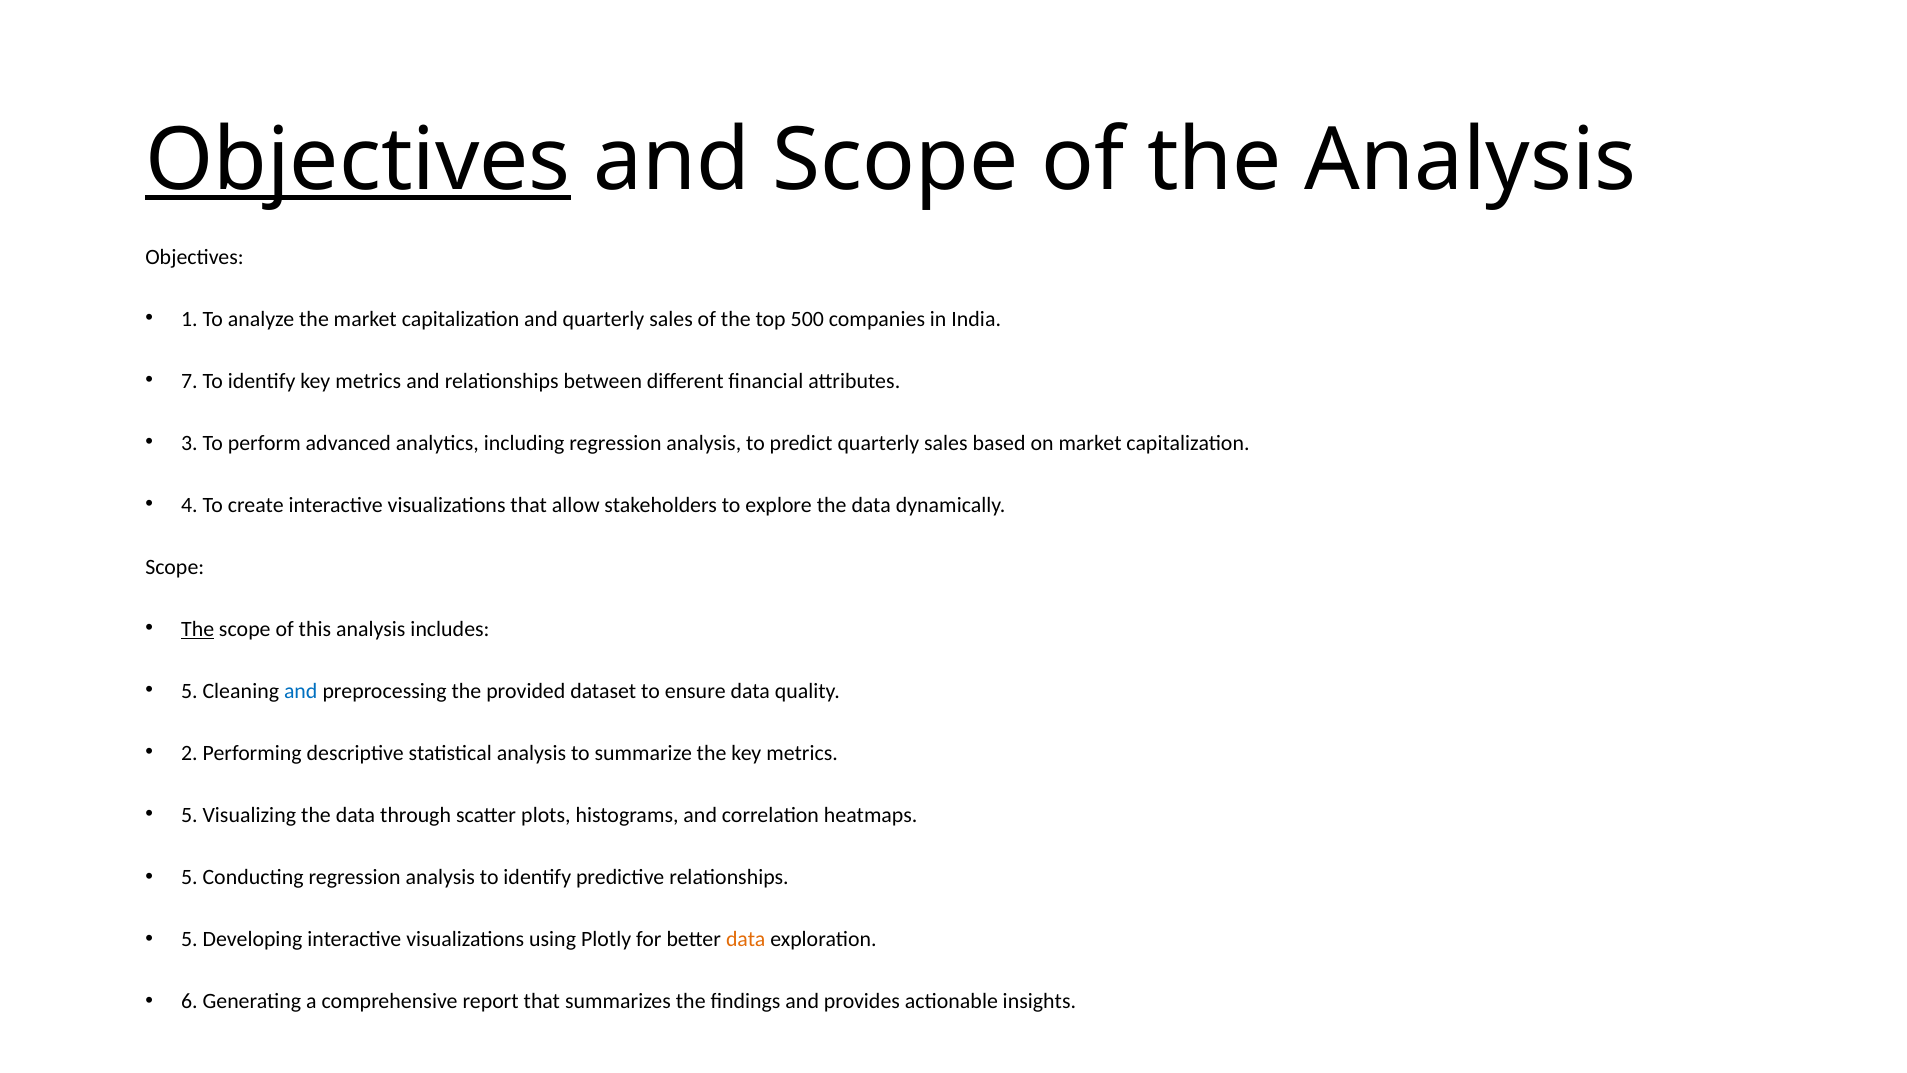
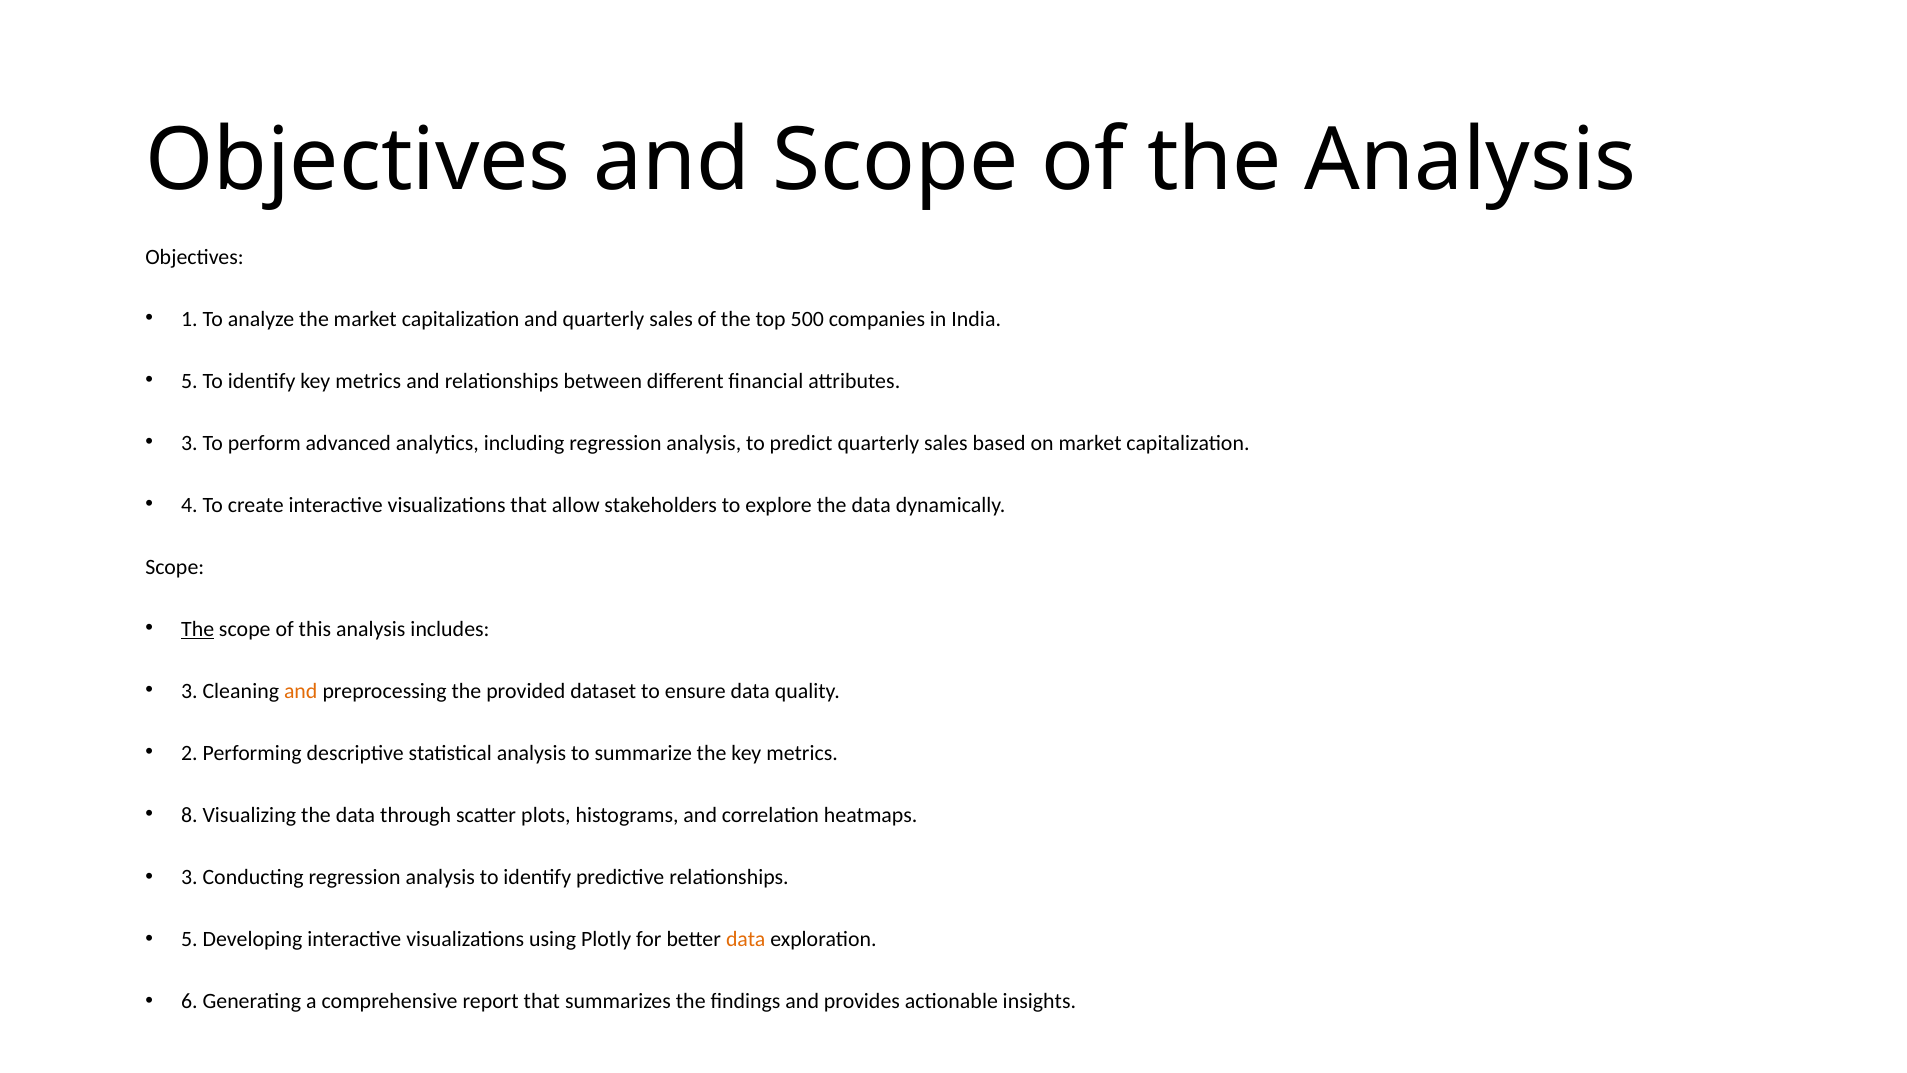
Objectives at (358, 160) underline: present -> none
7 at (189, 381): 7 -> 5
5 at (189, 691): 5 -> 3
and at (301, 691) colour: blue -> orange
5 at (189, 815): 5 -> 8
5 at (189, 877): 5 -> 3
